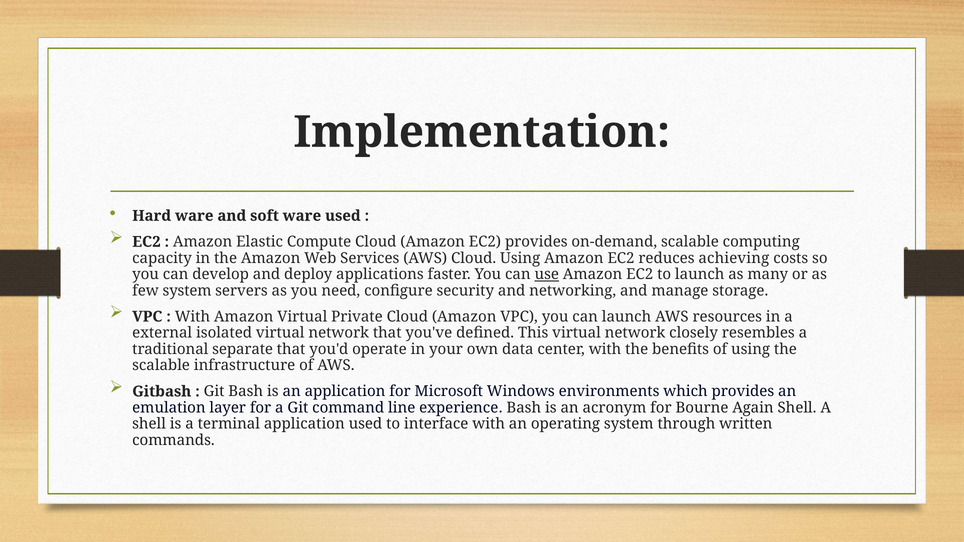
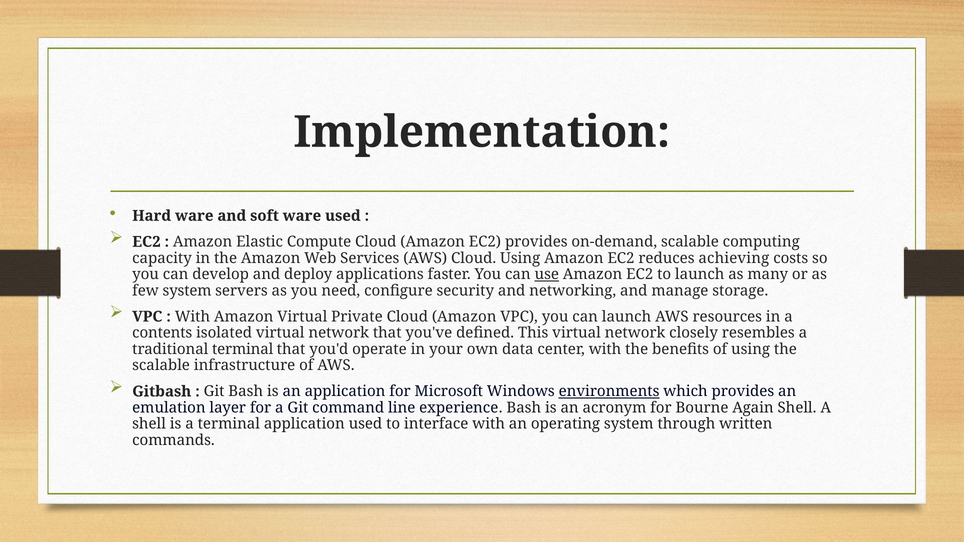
external: external -> contents
traditional separate: separate -> terminal
environments underline: none -> present
